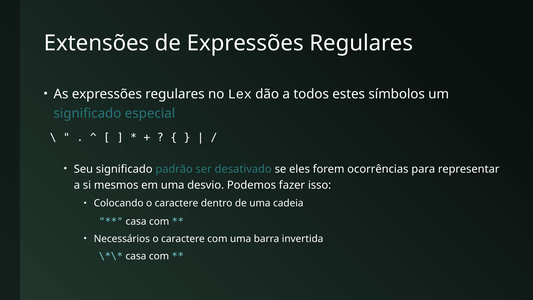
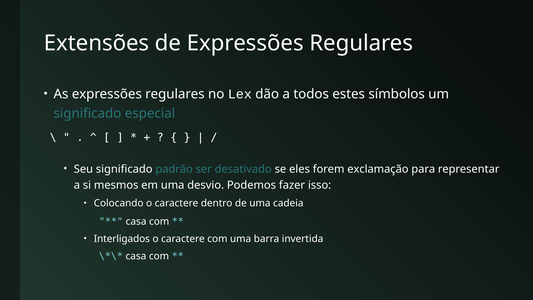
ocorrências: ocorrências -> exclamação
Necessários: Necessários -> Interligados
